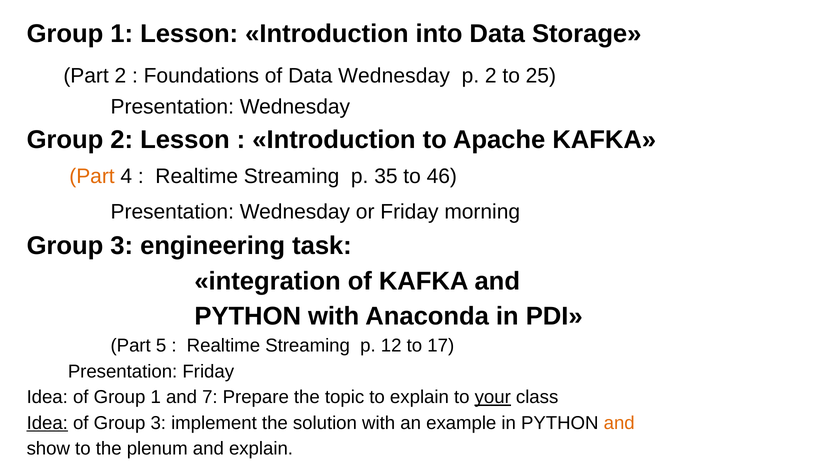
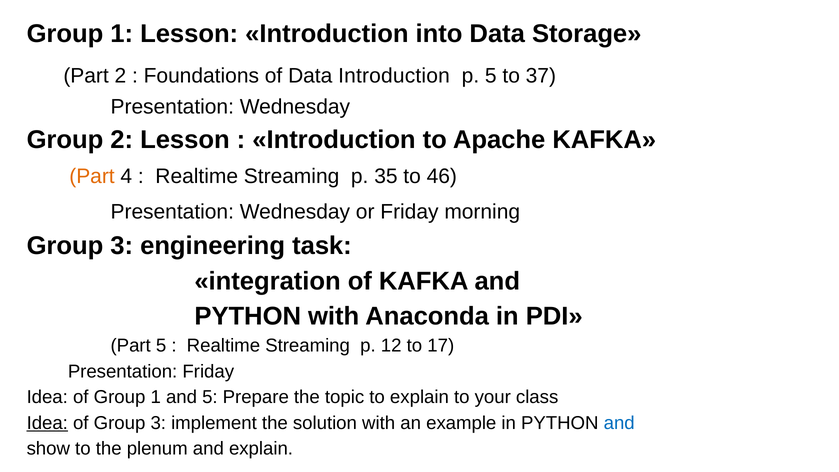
Data Wednesday: Wednesday -> Introduction
p 2: 2 -> 5
25: 25 -> 37
and 7: 7 -> 5
your underline: present -> none
and at (619, 423) colour: orange -> blue
